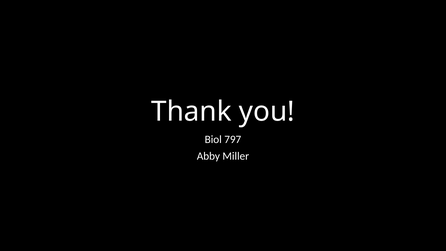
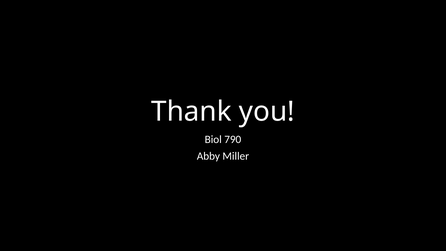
797: 797 -> 790
